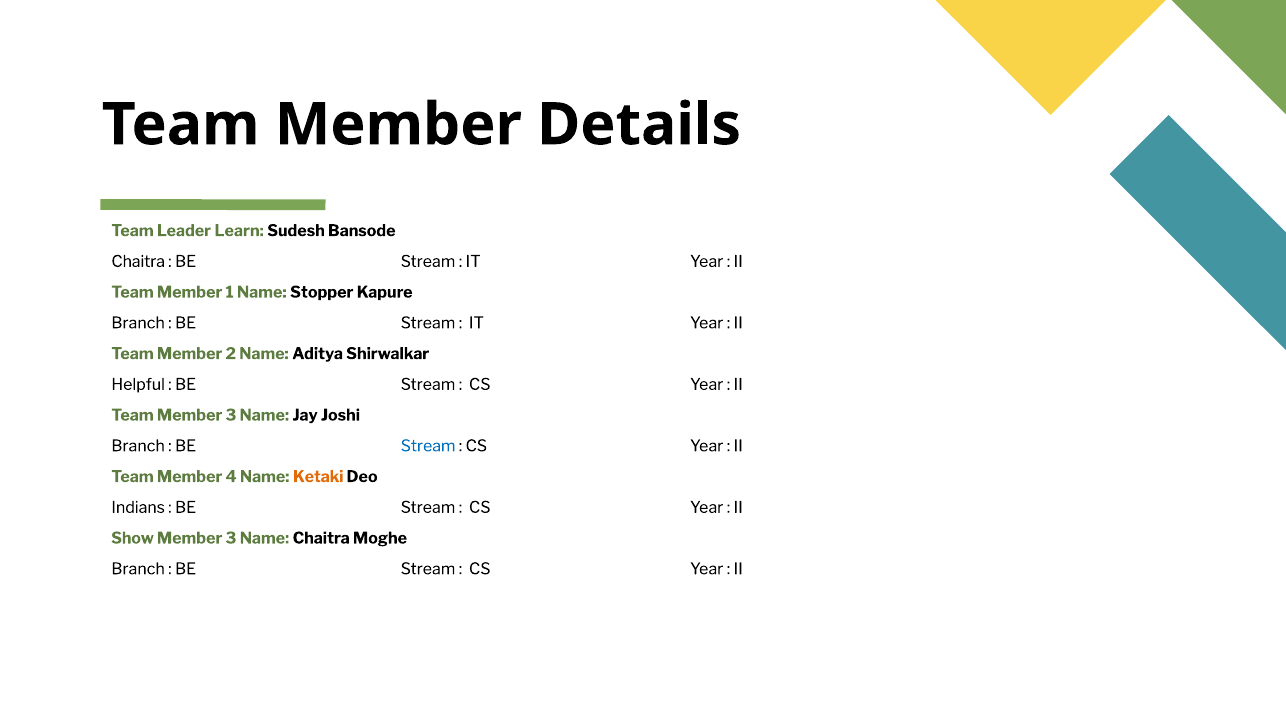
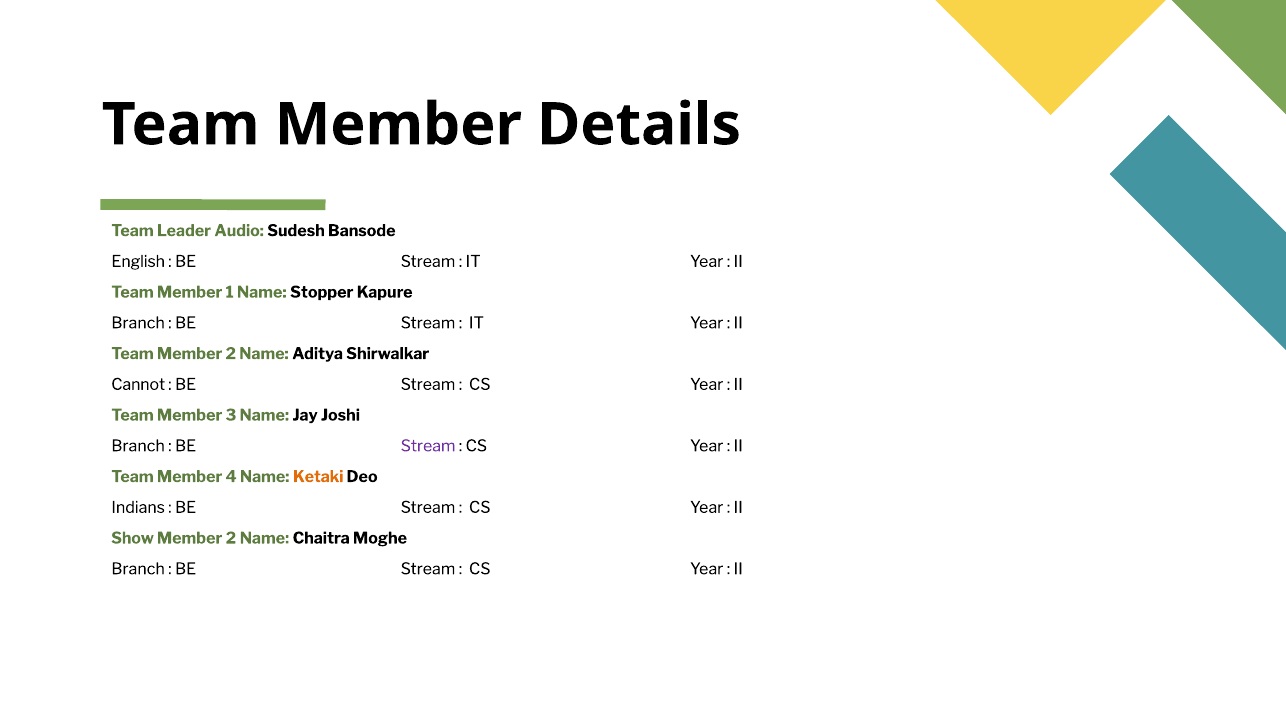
Learn: Learn -> Audio
Chaitra at (138, 262): Chaitra -> English
Helpful: Helpful -> Cannot
Stream at (428, 446) colour: blue -> purple
3 at (231, 538): 3 -> 2
